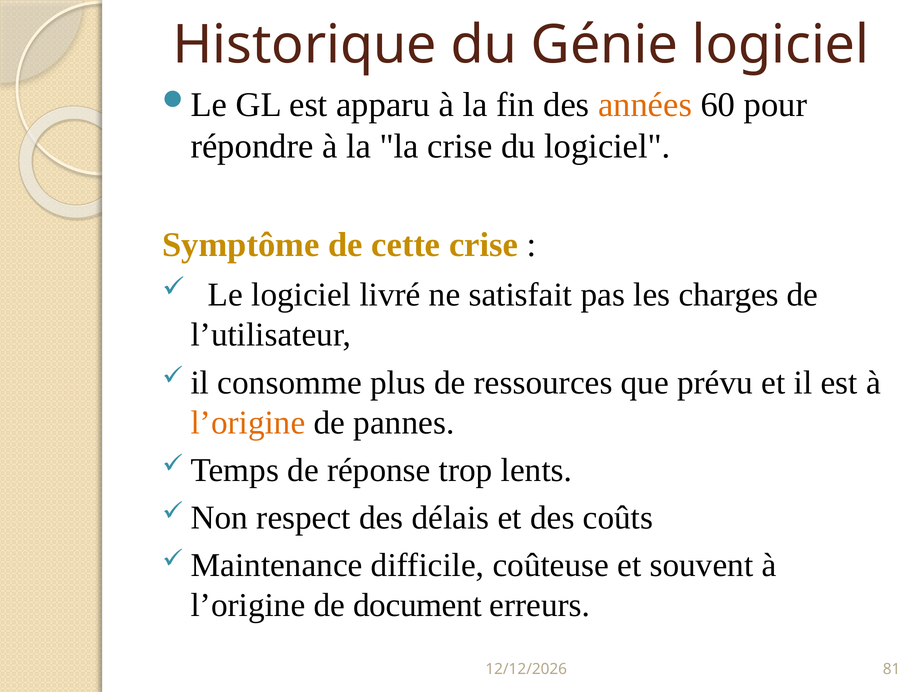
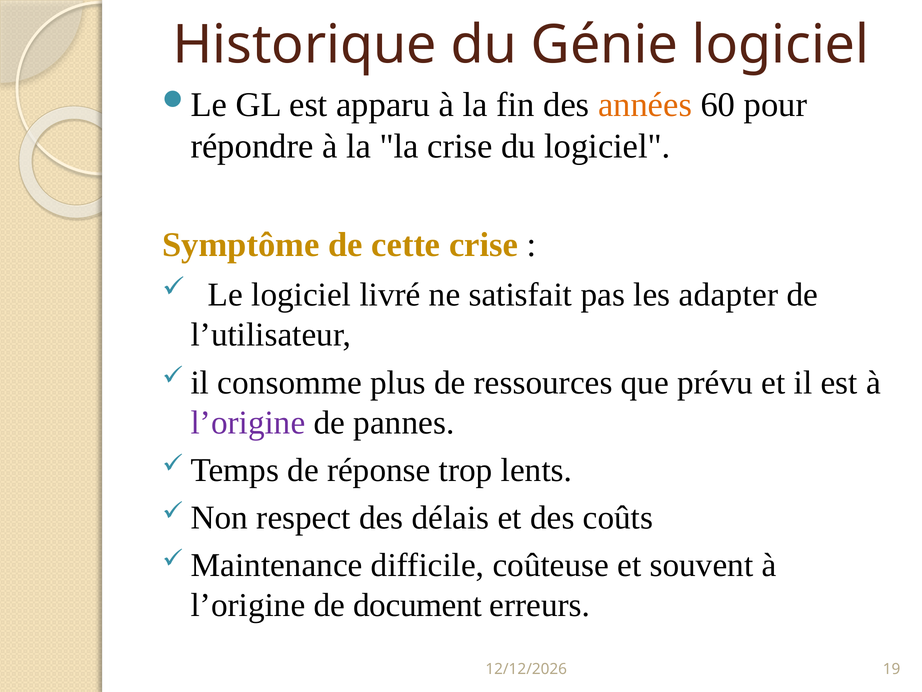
charges: charges -> adapter
l’origine at (248, 422) colour: orange -> purple
81: 81 -> 19
